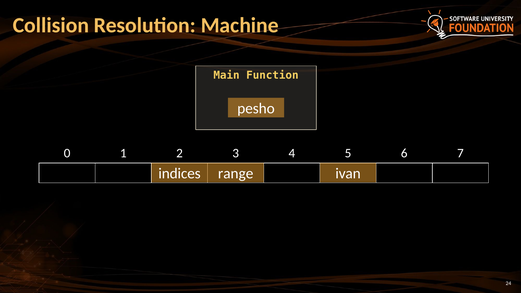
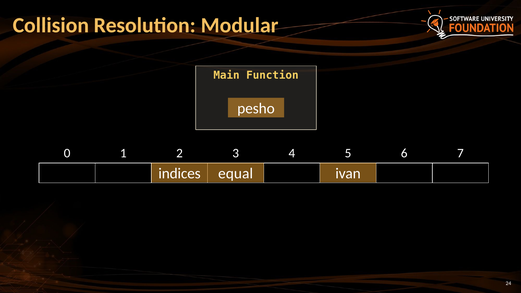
Machine: Machine -> Modular
range: range -> equal
